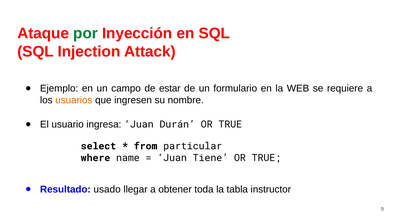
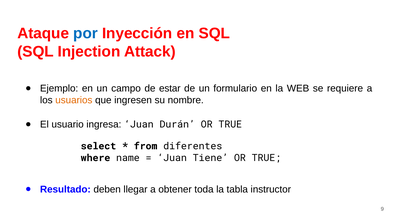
por colour: green -> blue
particular: particular -> diferentes
usado: usado -> deben
